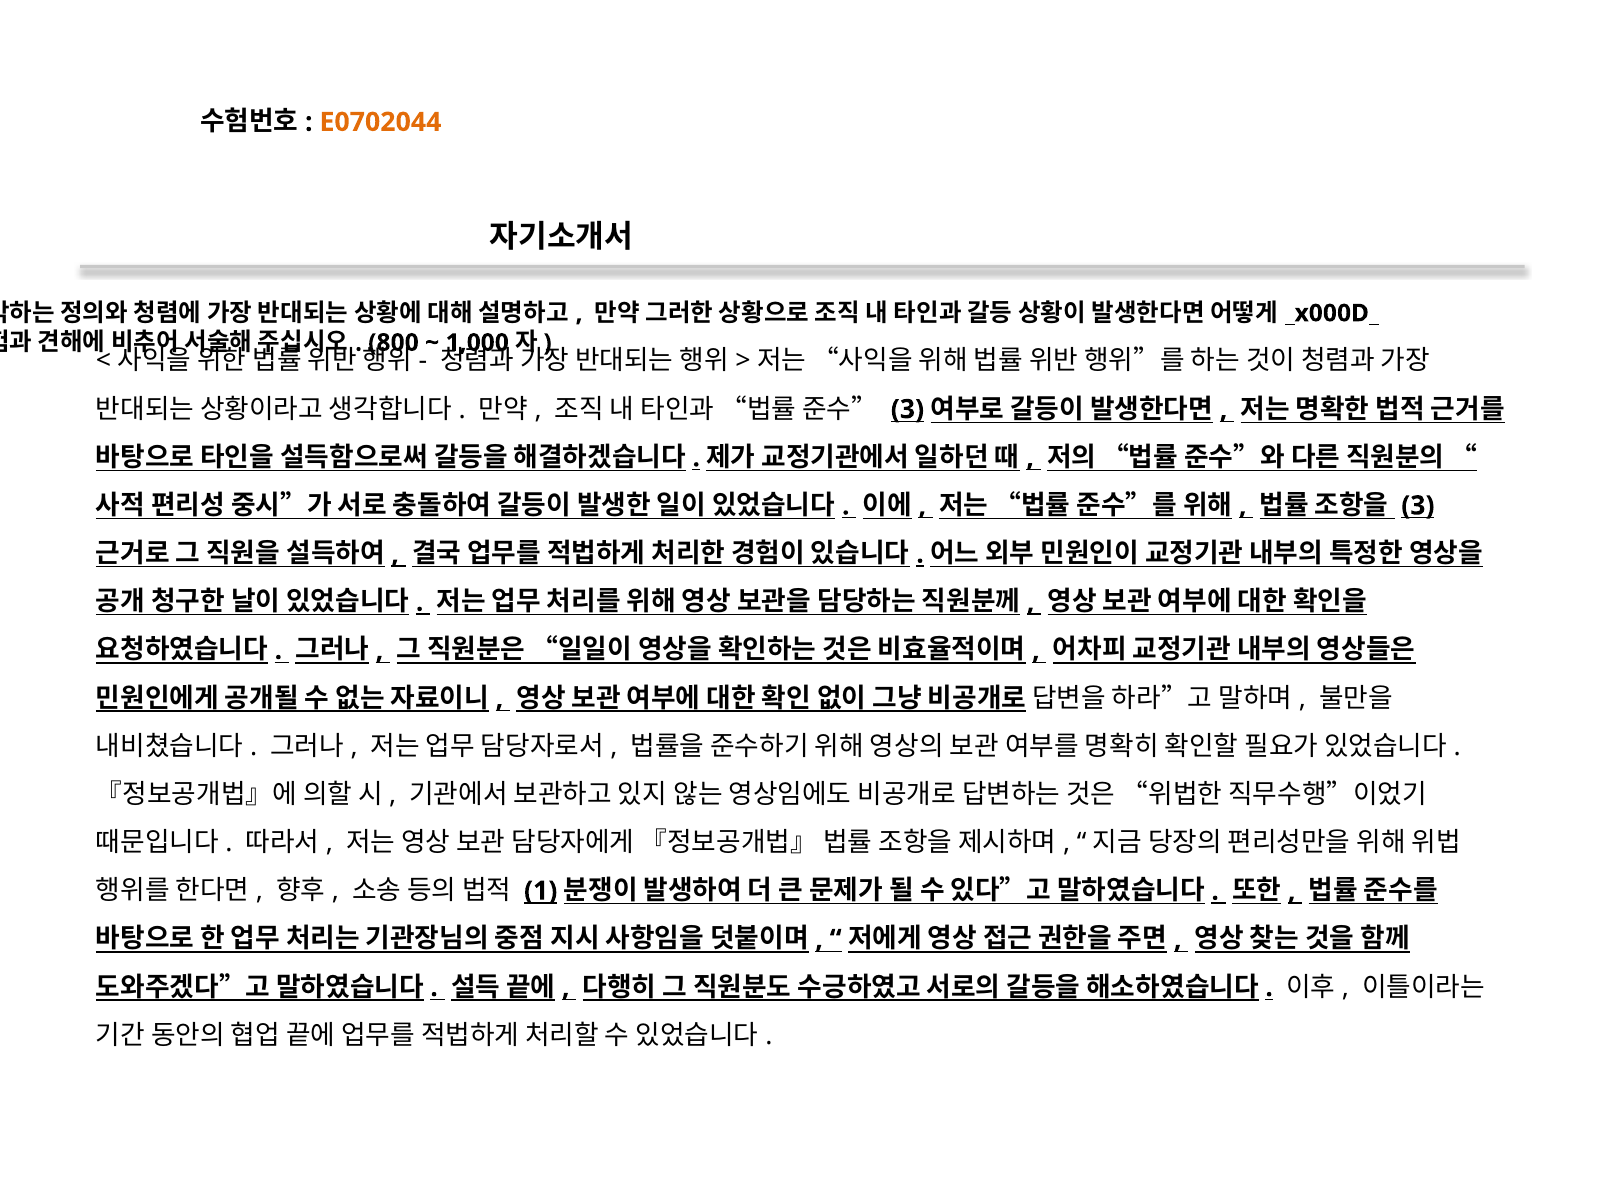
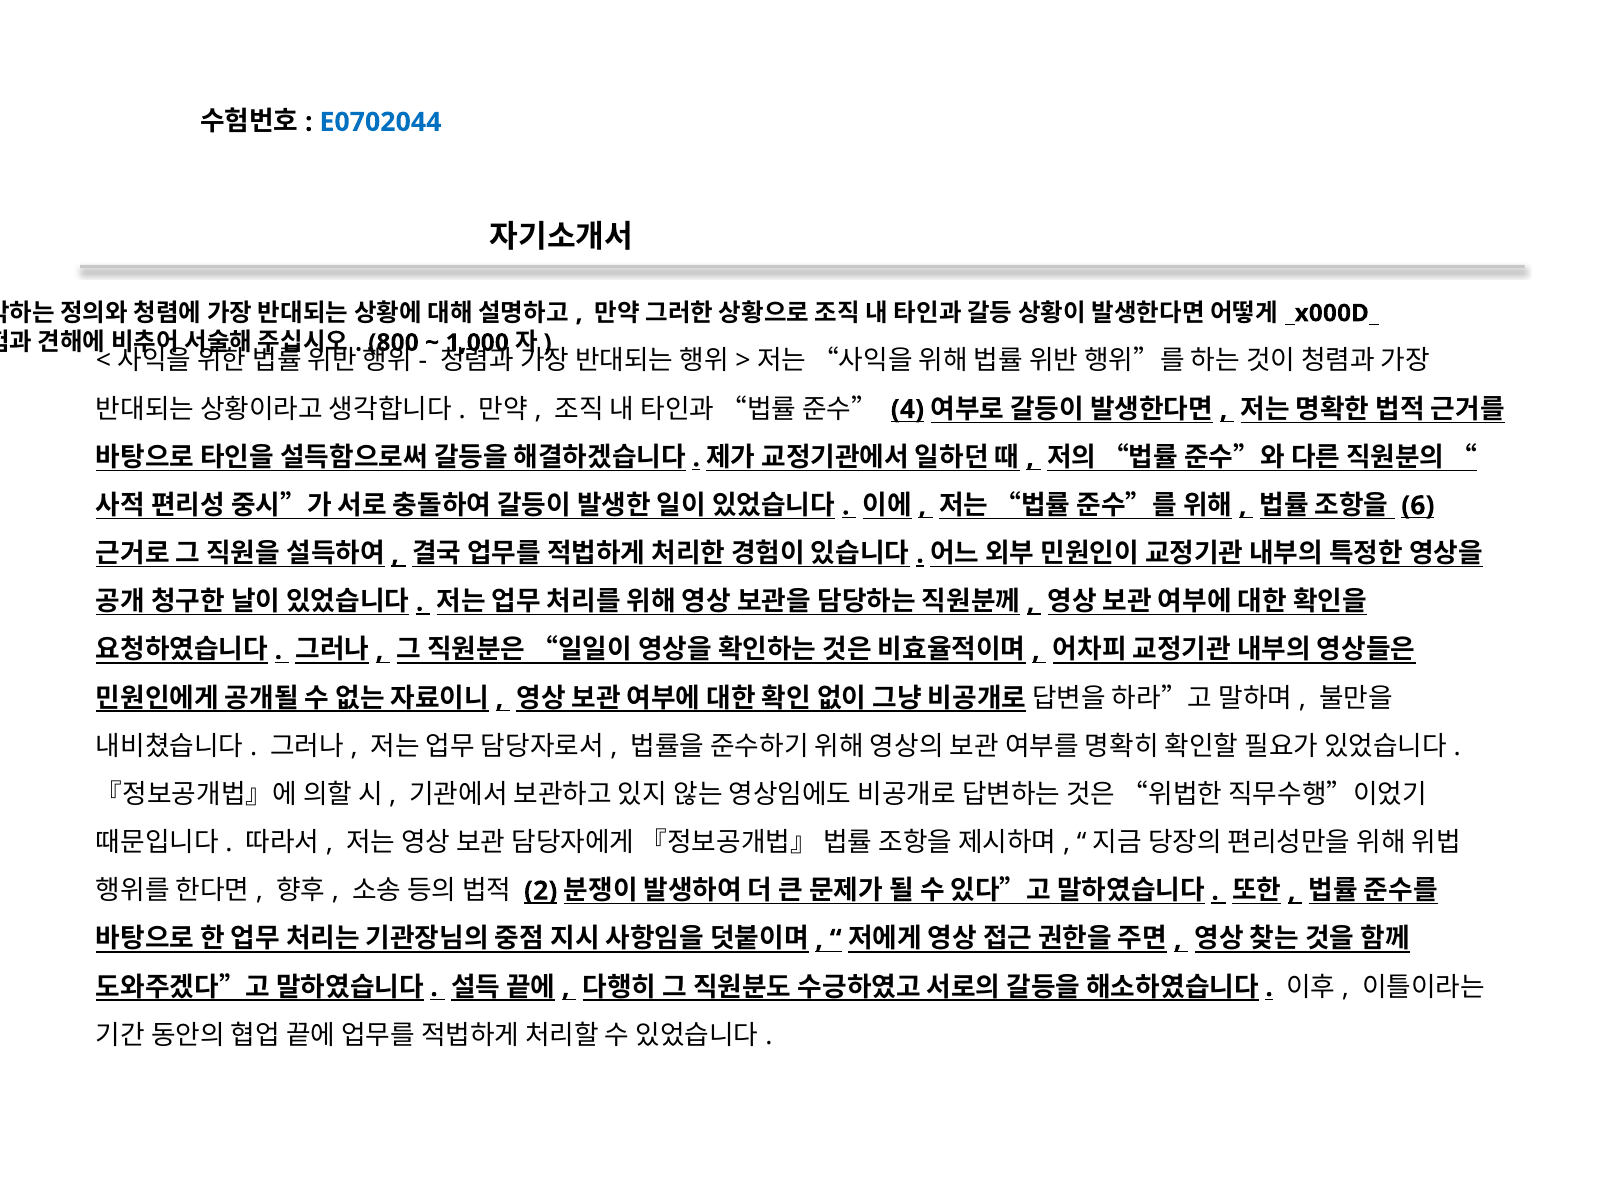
E0702044 colour: orange -> blue
3 at (907, 409): 3 -> 4
3 at (1418, 506): 3 -> 6
1: 1 -> 2
